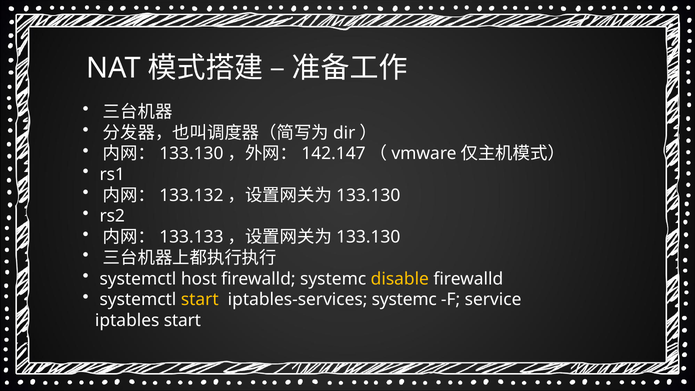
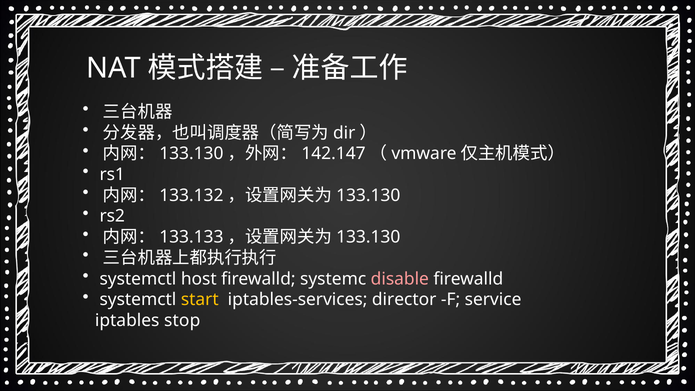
disable colour: yellow -> pink
iptables-services systemc: systemc -> director
iptables start: start -> stop
